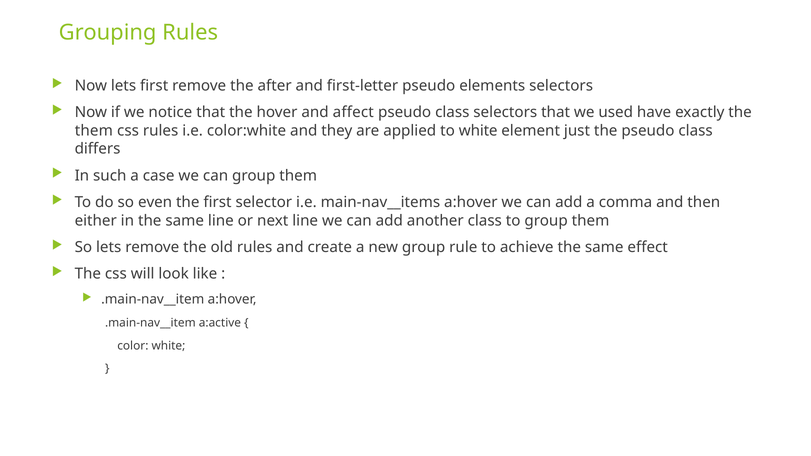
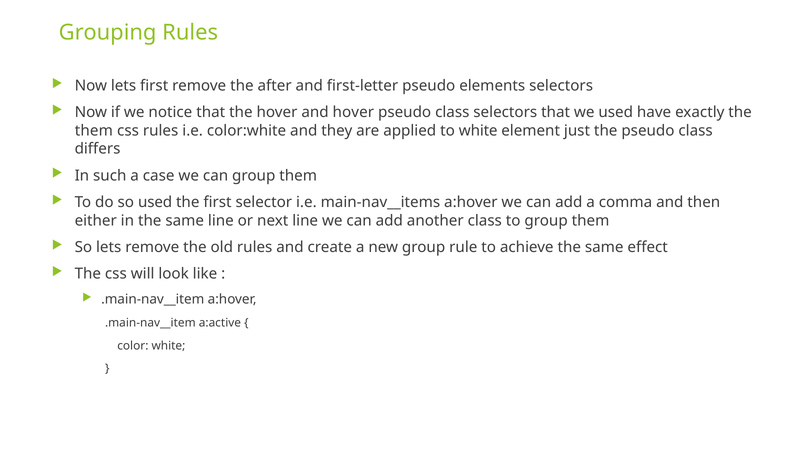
and affect: affect -> hover
so even: even -> used
